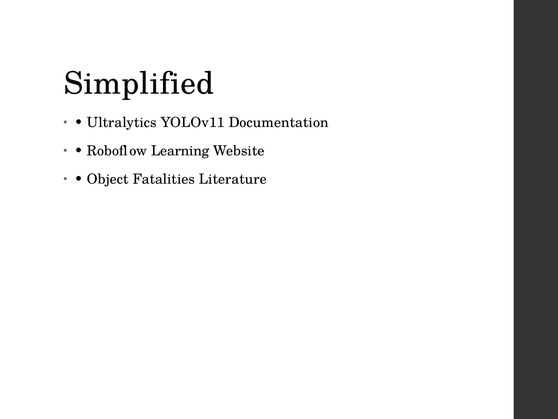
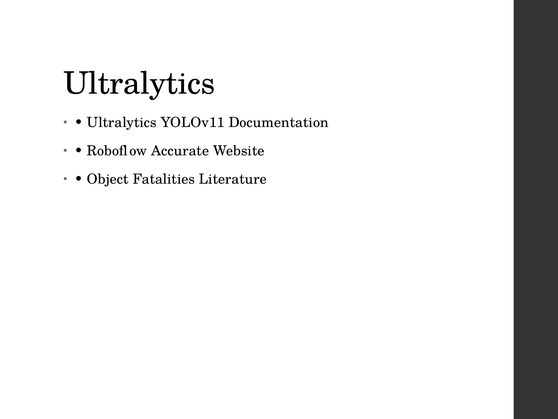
Simplified at (139, 83): Simplified -> Ultralytics
Learning: Learning -> Accurate
